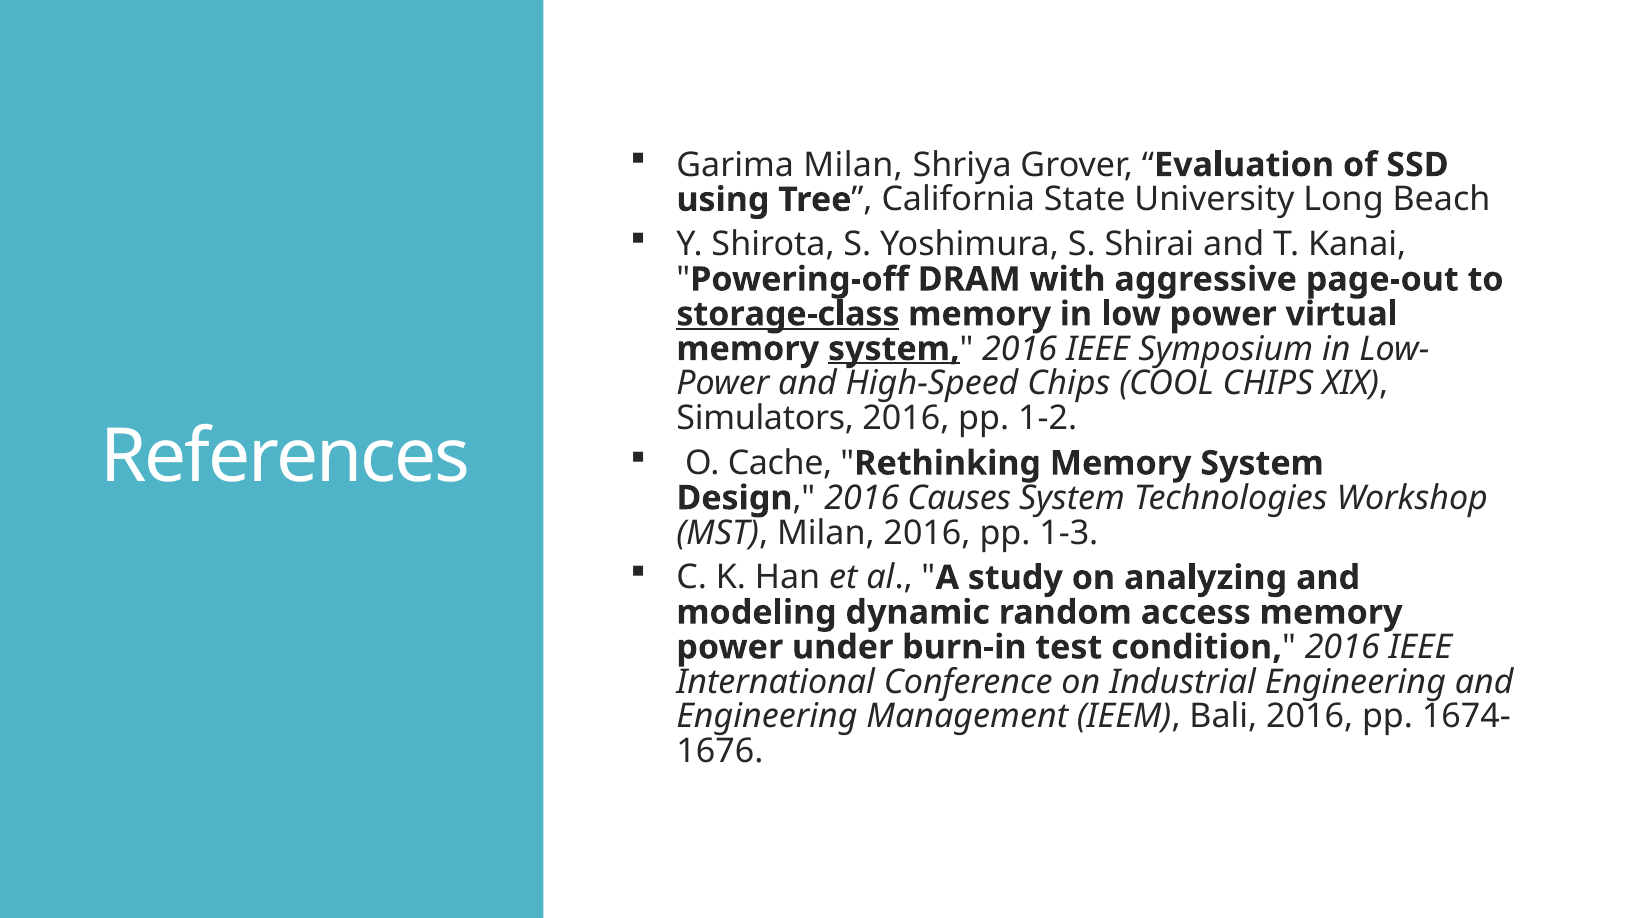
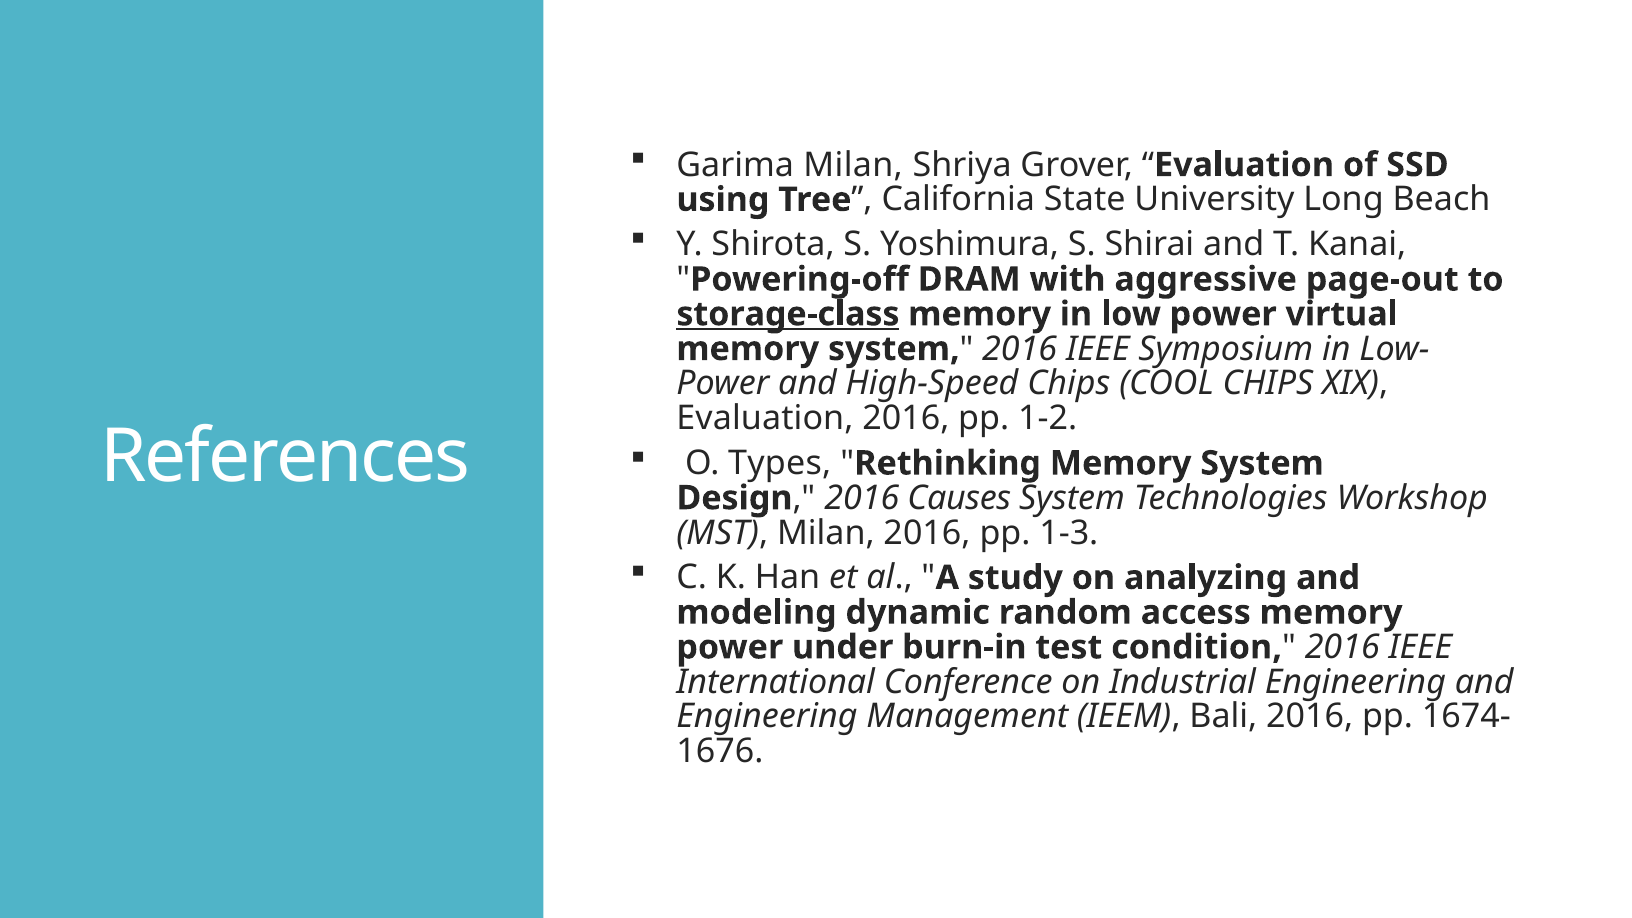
system at (894, 349) underline: present -> none
Simulators at (765, 418): Simulators -> Evaluation
Cache: Cache -> Types
